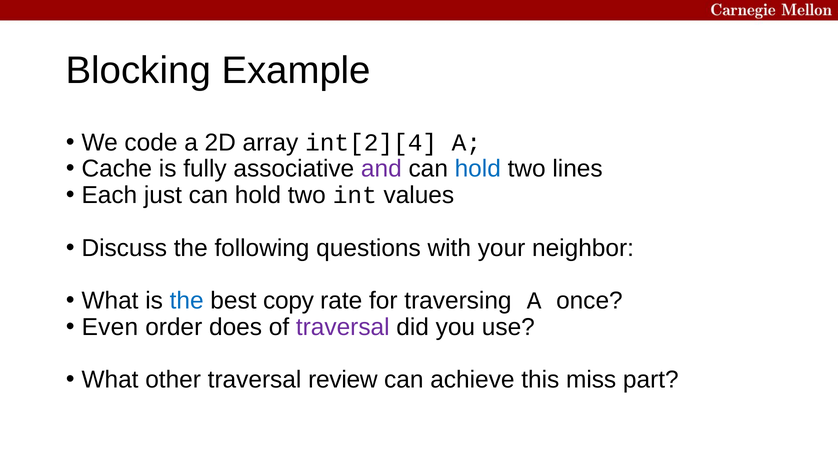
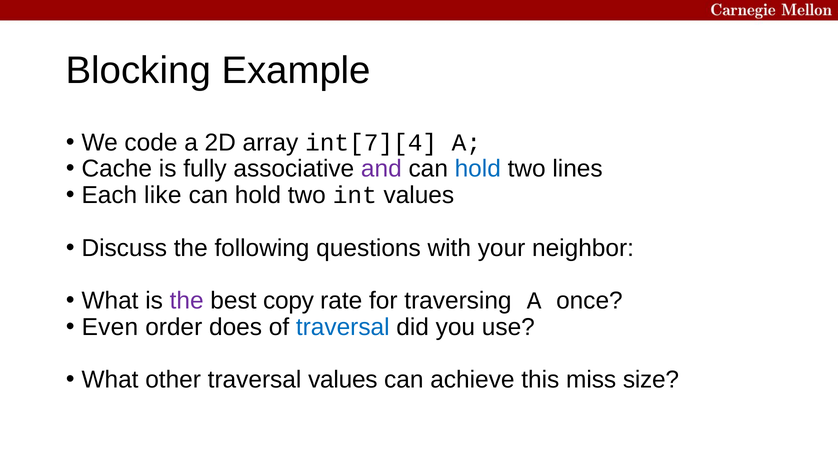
int[2][4: int[2][4 -> int[7][4
just: just -> like
the at (187, 301) colour: blue -> purple
traversal at (343, 327) colour: purple -> blue
traversal review: review -> values
part: part -> size
